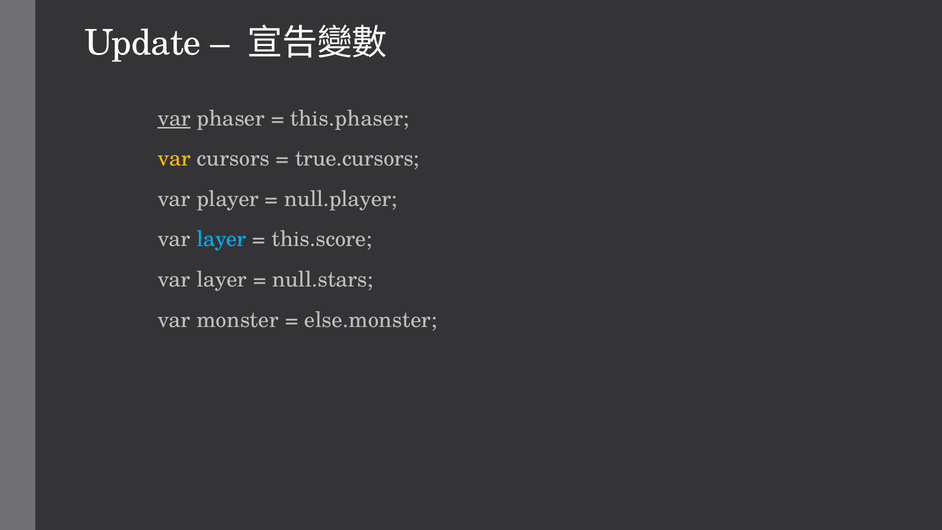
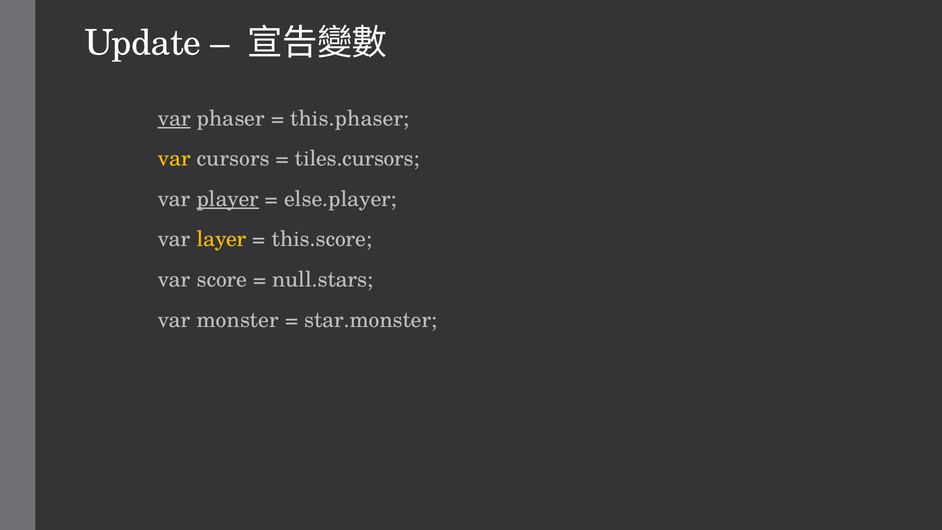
true.cursors: true.cursors -> tiles.cursors
player underline: none -> present
null.player: null.player -> else.player
layer at (222, 239) colour: light blue -> yellow
layer at (222, 280): layer -> score
else.monster: else.monster -> star.monster
